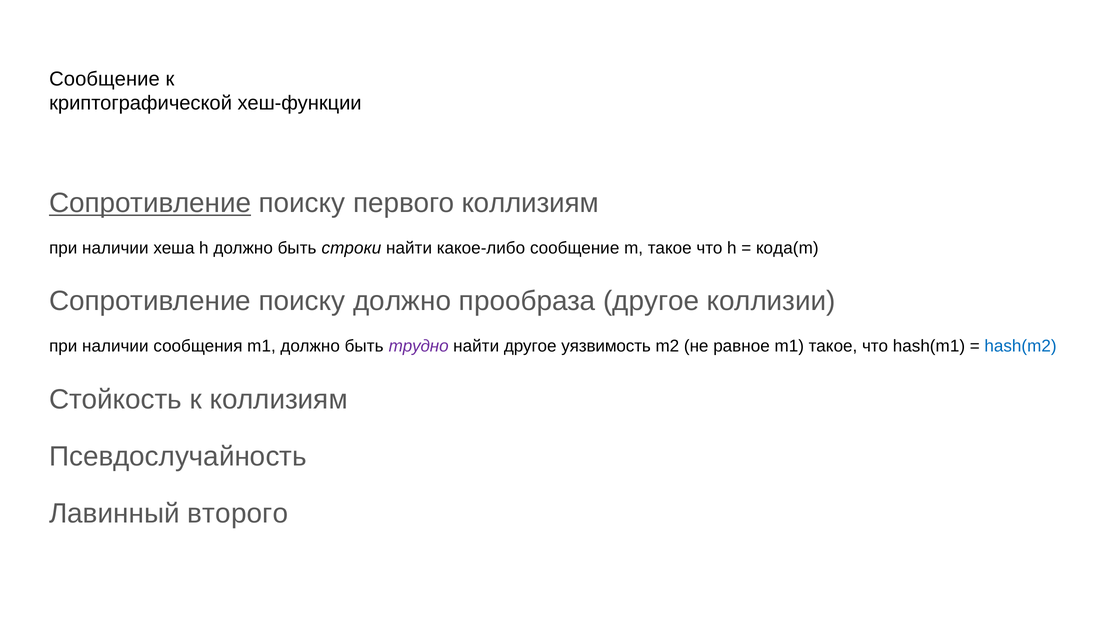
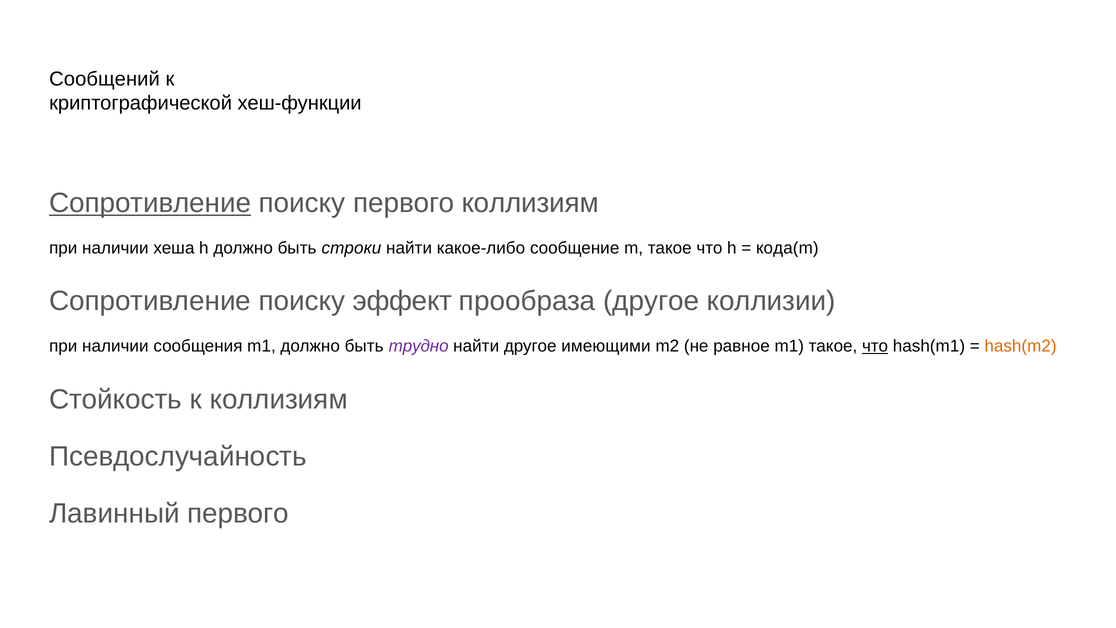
Сообщение at (105, 79): Сообщение -> Сообщений
поиску должно: должно -> эффект
уязвимость: уязвимость -> имеющими
что at (875, 346) underline: none -> present
hash(m2 colour: blue -> orange
Лавинный второго: второго -> первого
